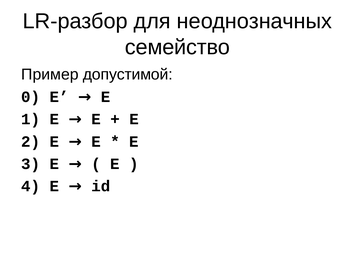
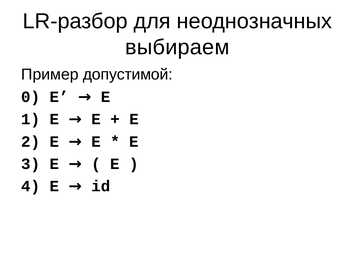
семейство: семейство -> выбираем
